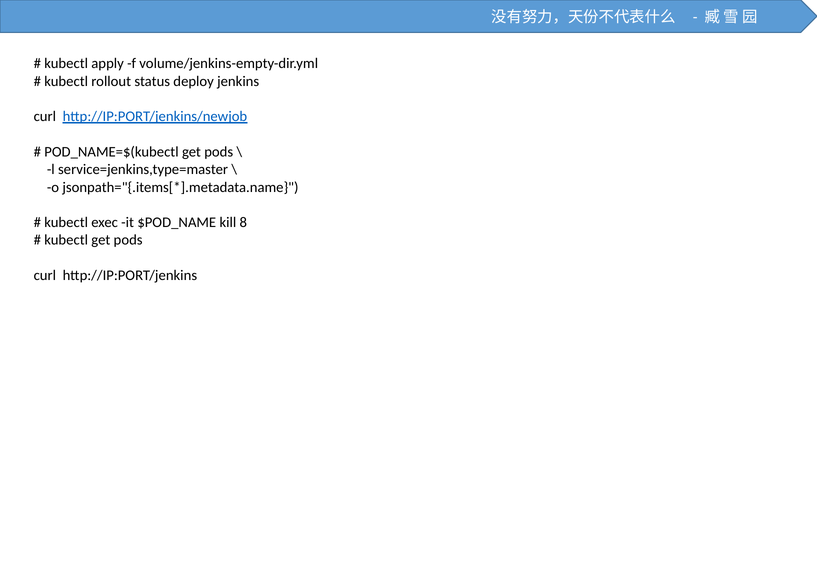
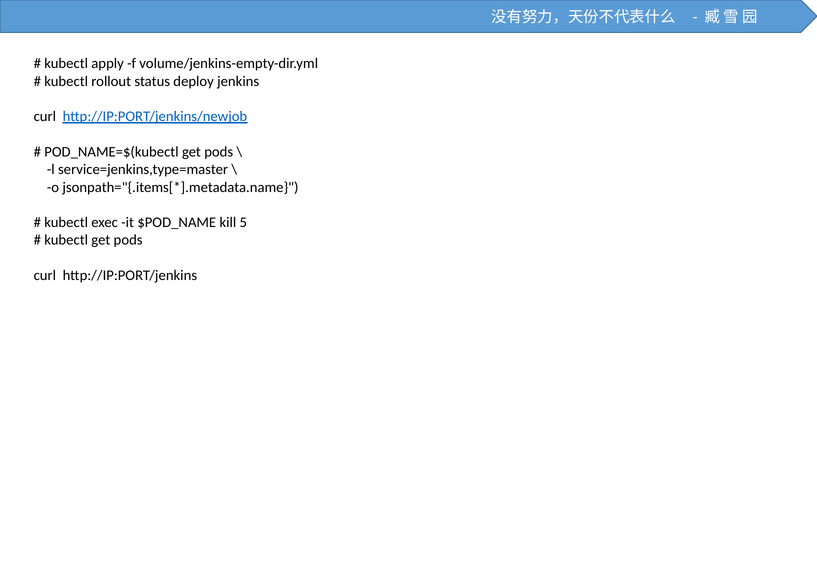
8: 8 -> 5
